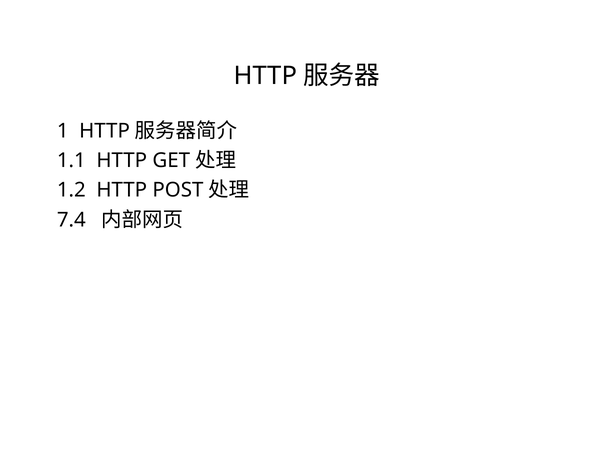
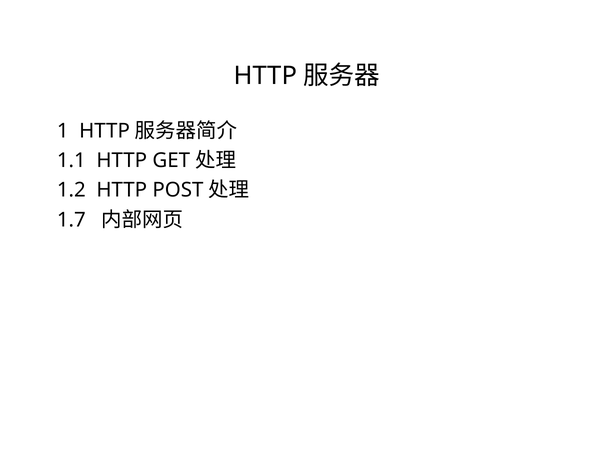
7.4: 7.4 -> 1.7
